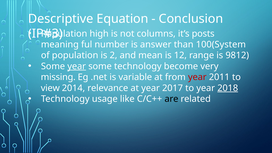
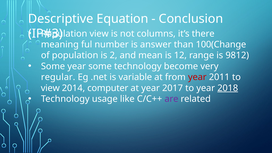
high at (99, 34): high -> view
posts: posts -> there
100(System: 100(System -> 100(Change
year at (77, 66) underline: present -> none
missing: missing -> regular
relevance: relevance -> computer
are colour: black -> purple
